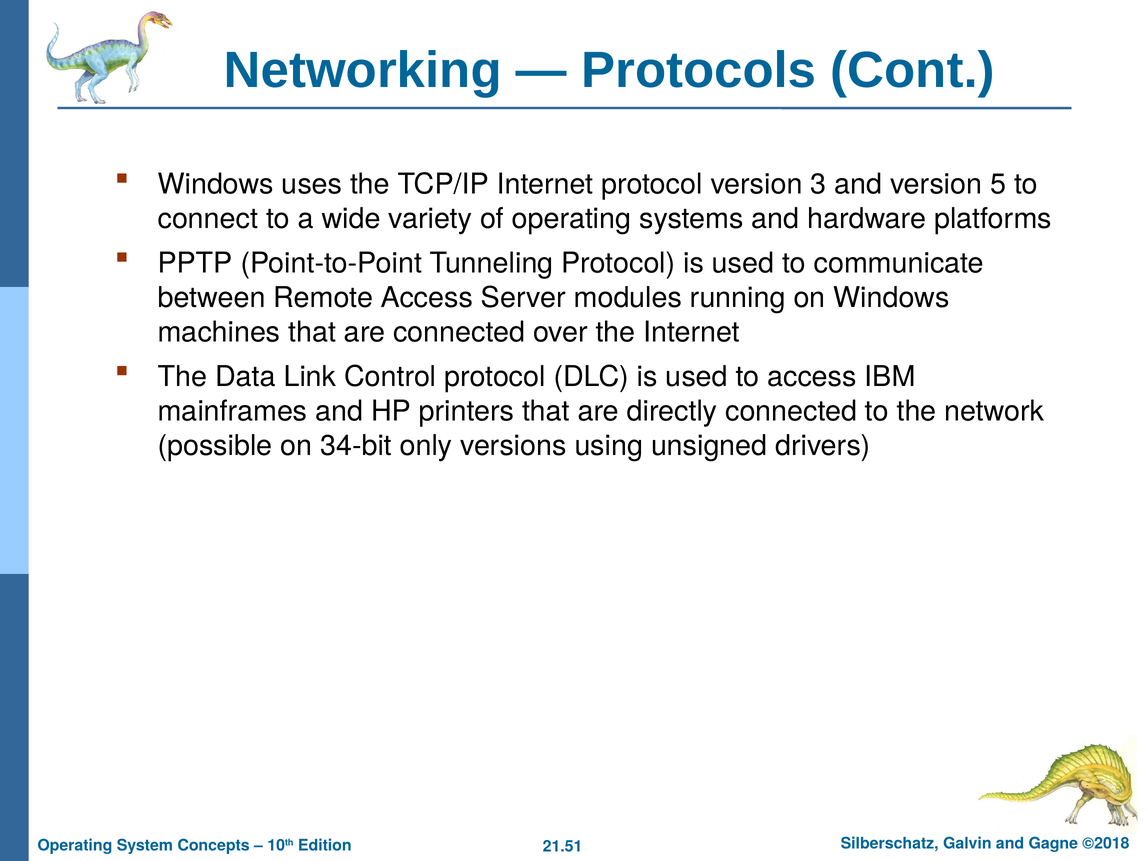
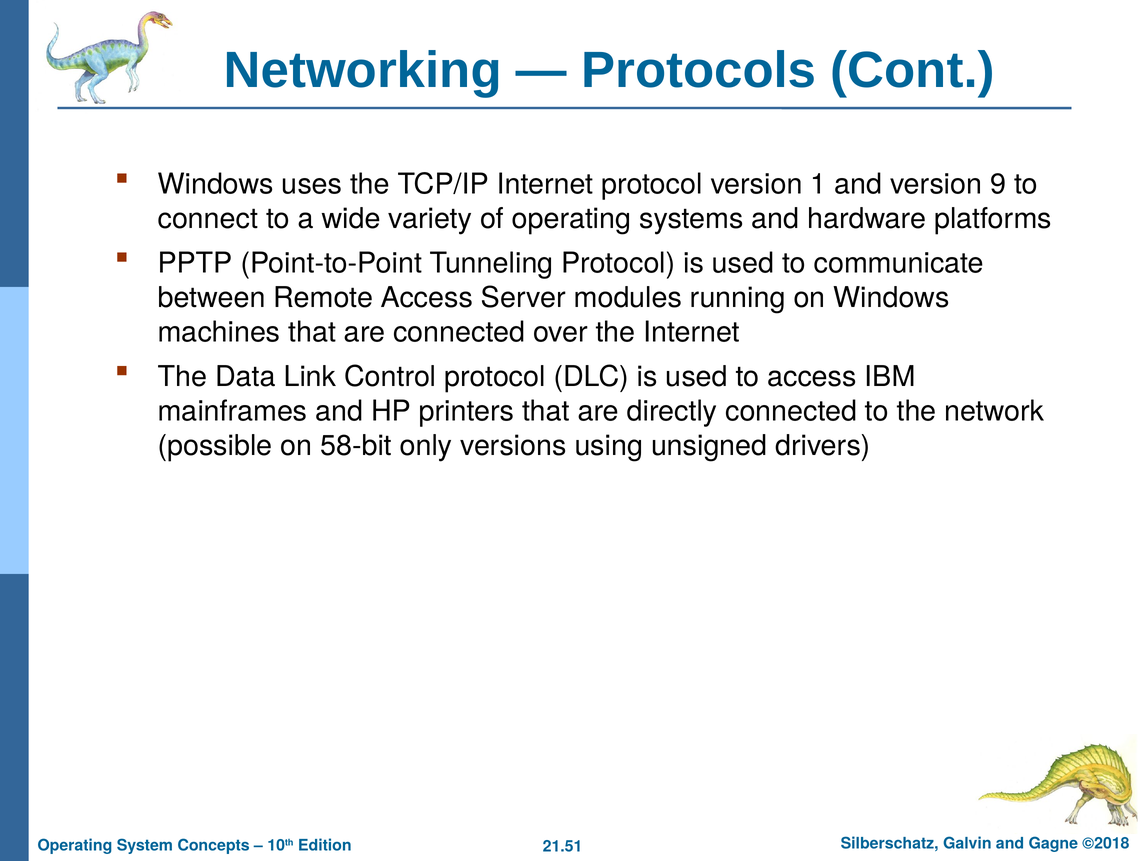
3: 3 -> 1
5: 5 -> 9
34-bit: 34-bit -> 58-bit
